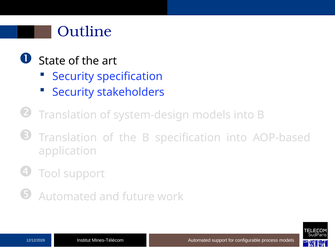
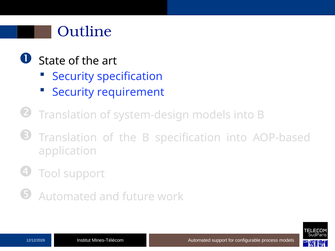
stakeholders: stakeholders -> requirement
